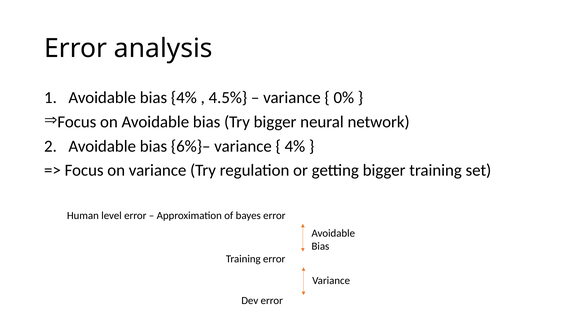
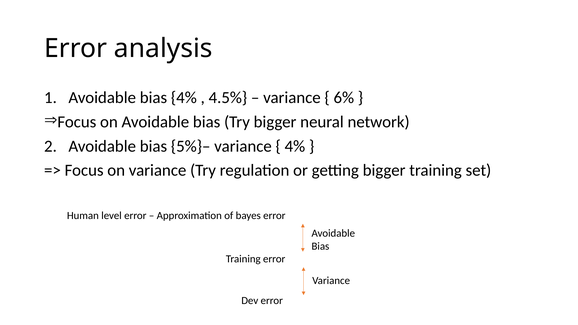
0%: 0% -> 6%
6%}–: 6%}– -> 5%}–
